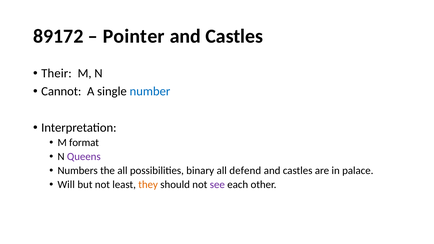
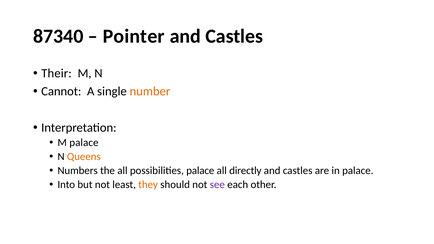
89172: 89172 -> 87340
number colour: blue -> orange
M format: format -> palace
Queens colour: purple -> orange
possibilities binary: binary -> palace
defend: defend -> directly
Will: Will -> Into
